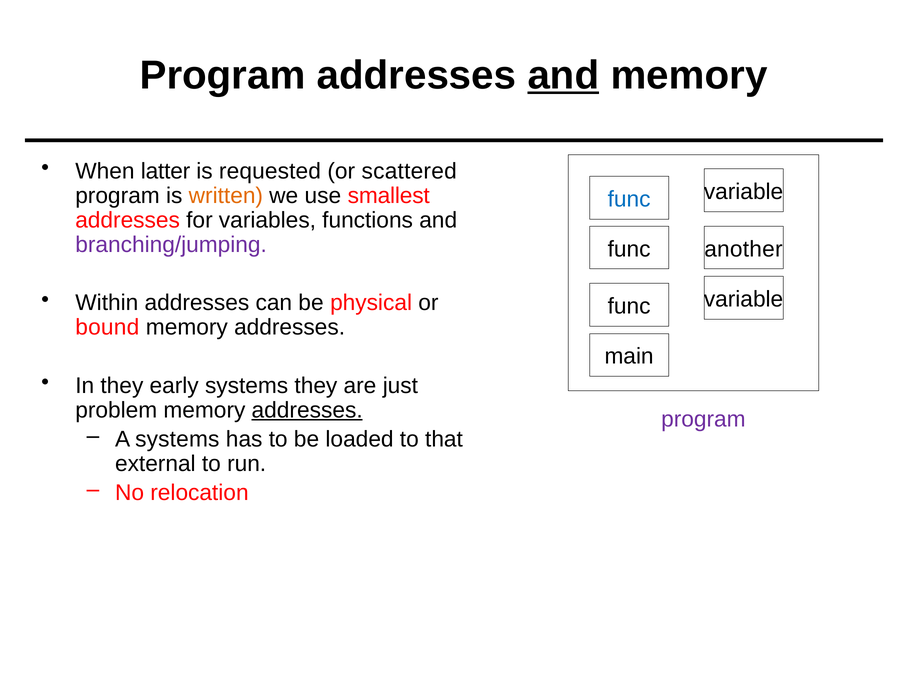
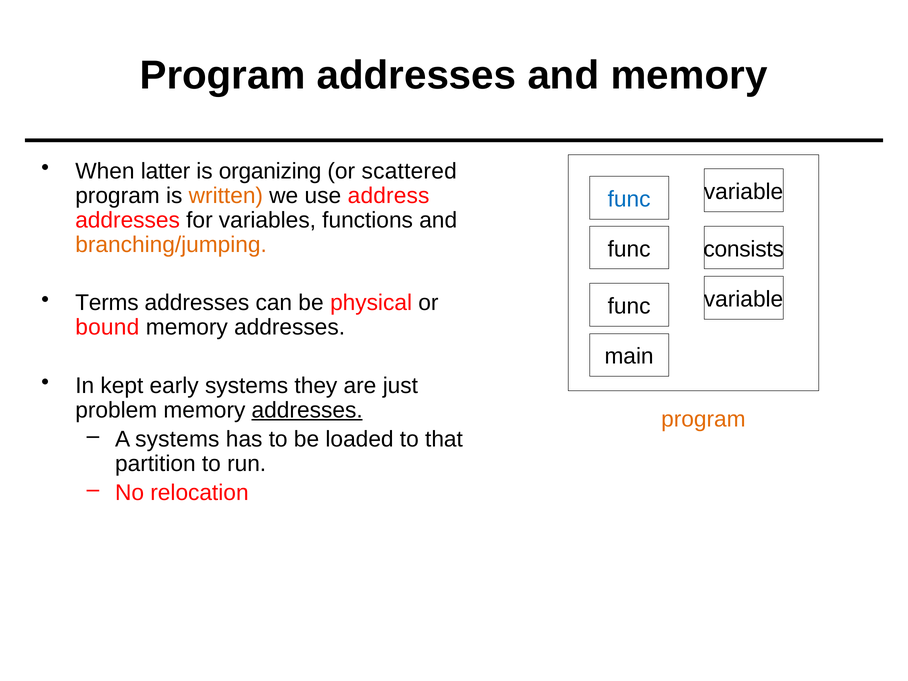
and at (563, 75) underline: present -> none
requested: requested -> organizing
smallest: smallest -> address
branching/jumping colour: purple -> orange
another: another -> consists
Within: Within -> Terms
In they: they -> kept
program at (703, 419) colour: purple -> orange
external: external -> partition
